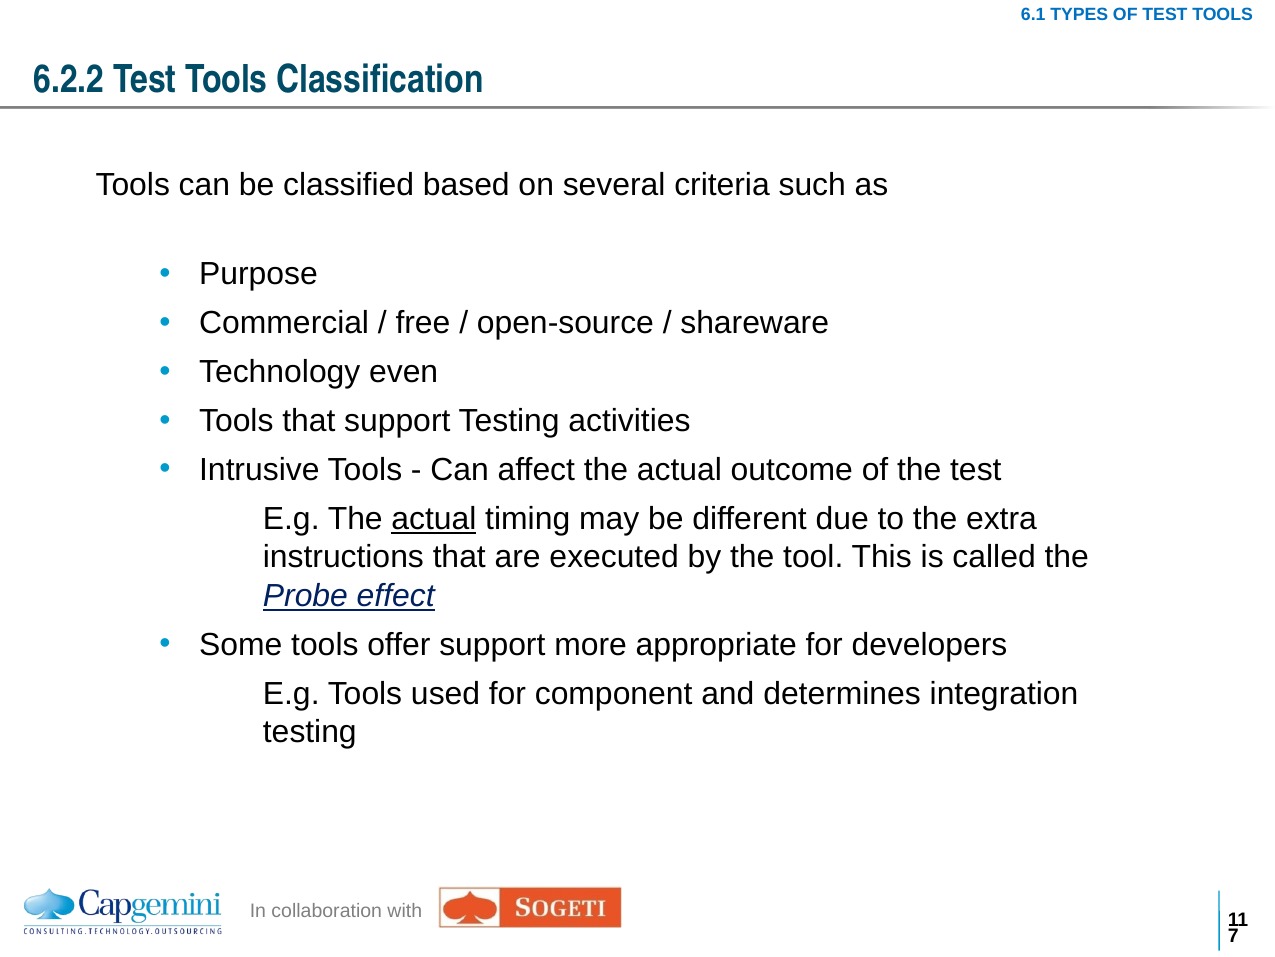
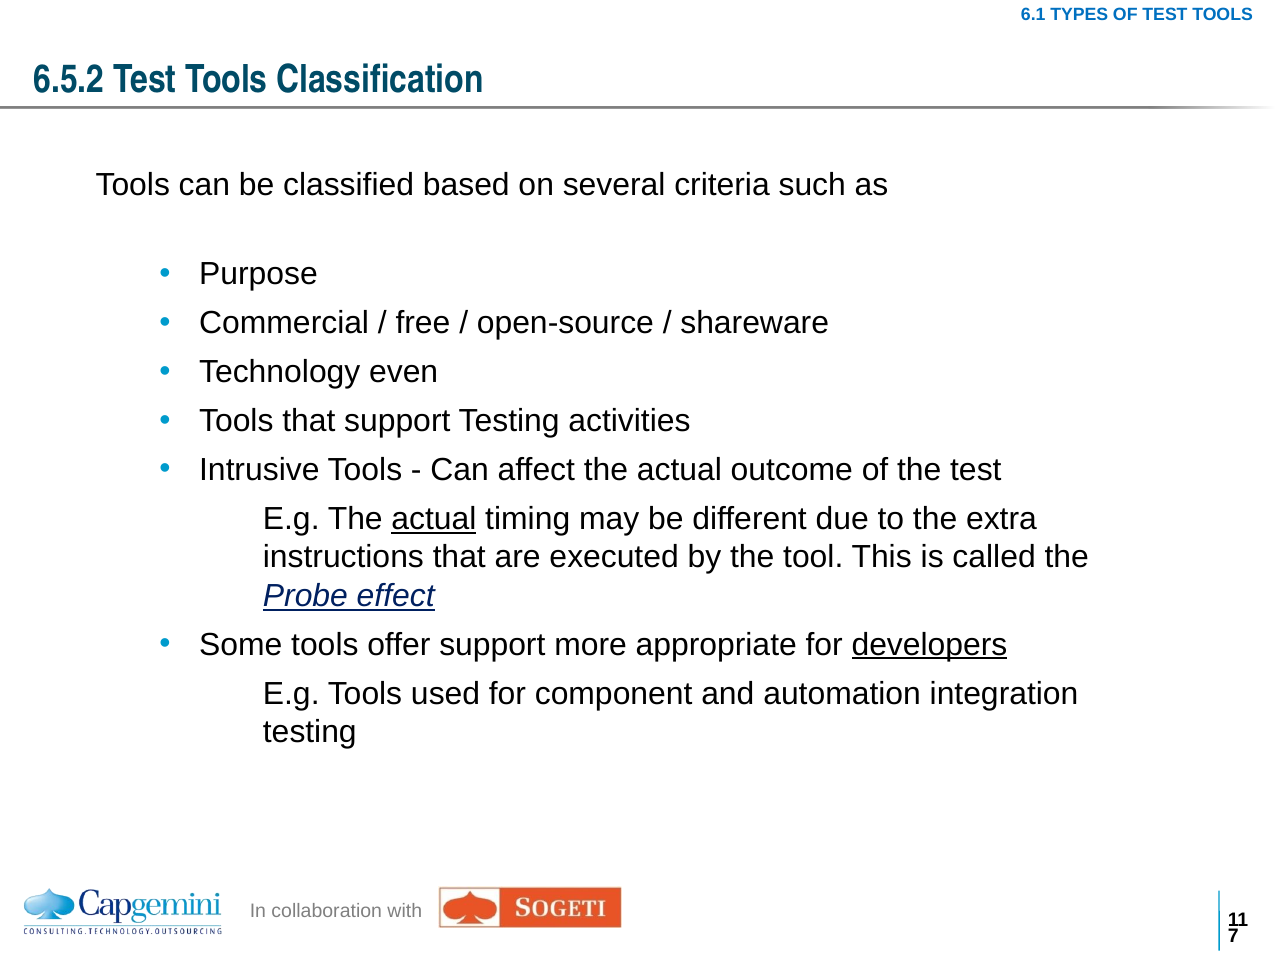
6.2.2: 6.2.2 -> 6.5.2
developers underline: none -> present
determines: determines -> automation
